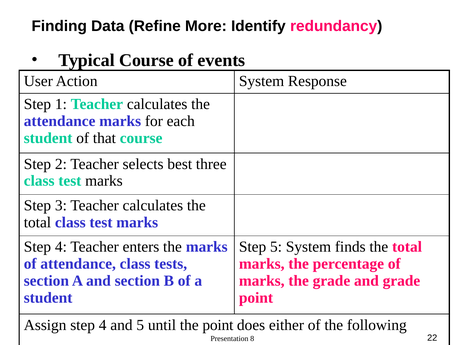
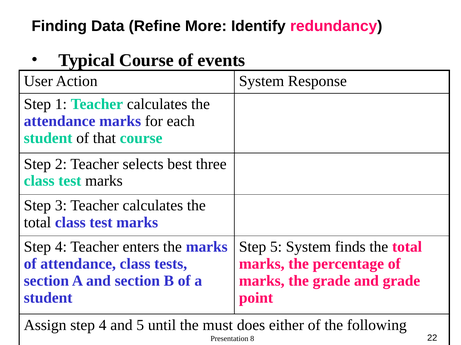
the point: point -> must
